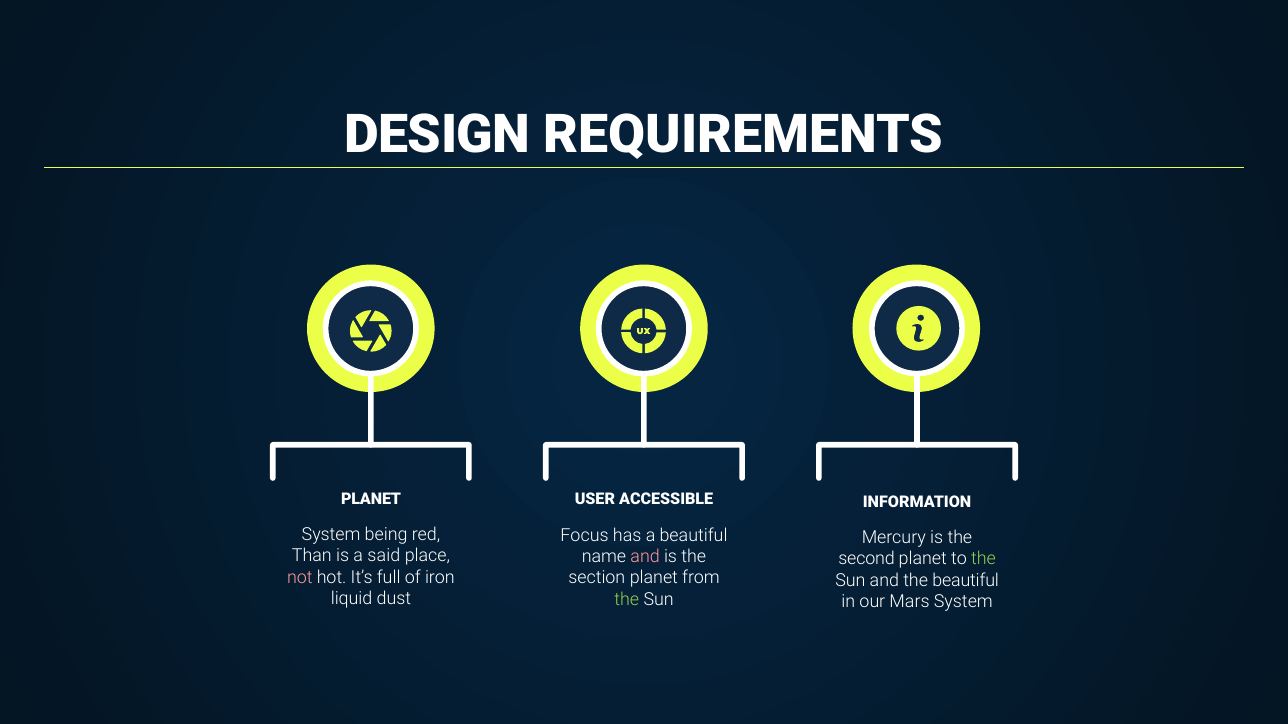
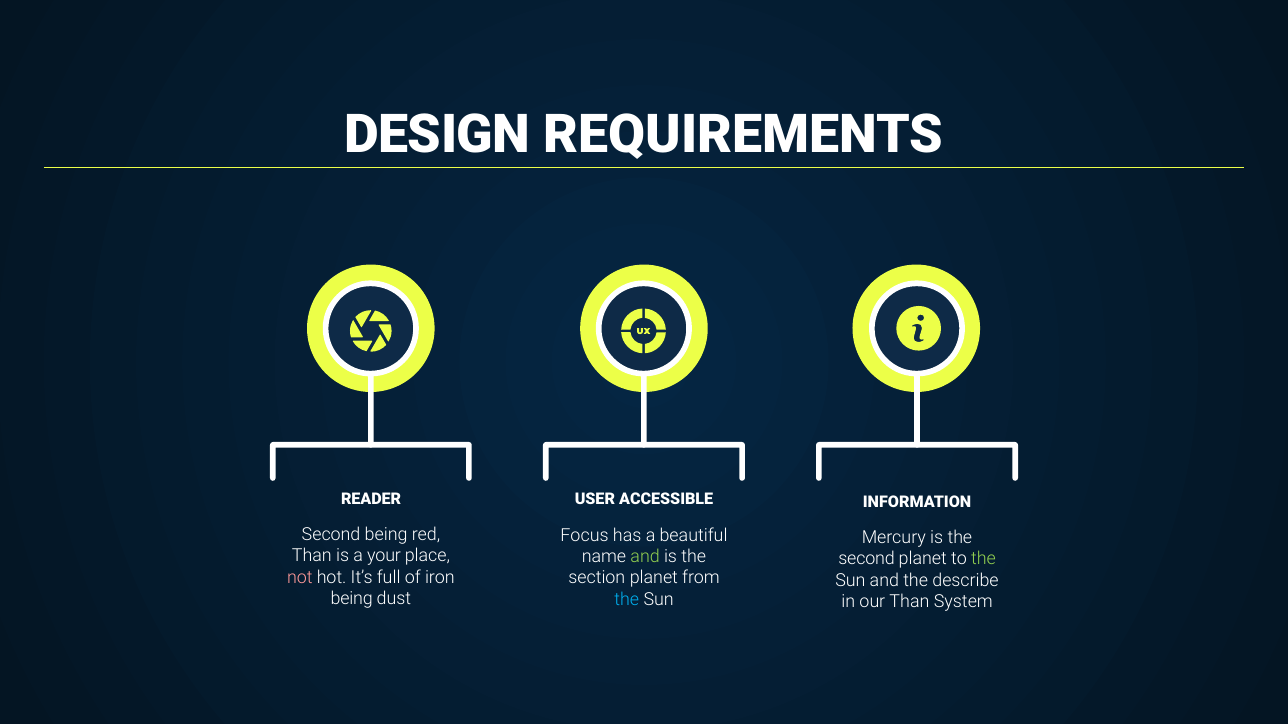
PLANET at (371, 500): PLANET -> READER
System at (331, 535): System -> Second
said: said -> your
and at (645, 557) colour: pink -> light green
the beautiful: beautiful -> describe
liquid at (352, 599): liquid -> being
the at (627, 600) colour: light green -> light blue
our Mars: Mars -> Than
